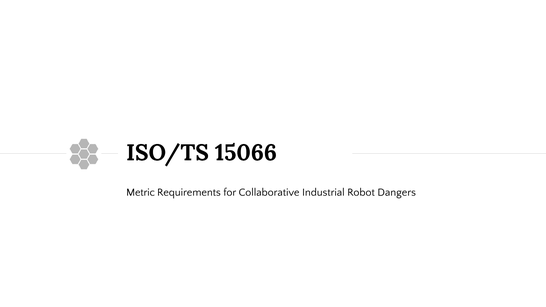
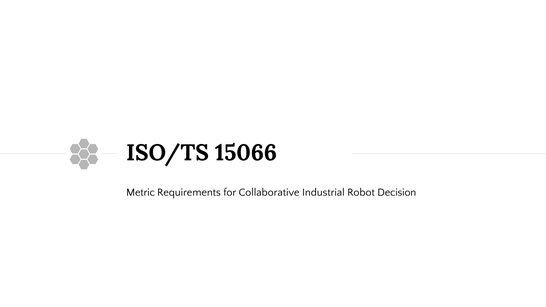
Dangers: Dangers -> Decision
